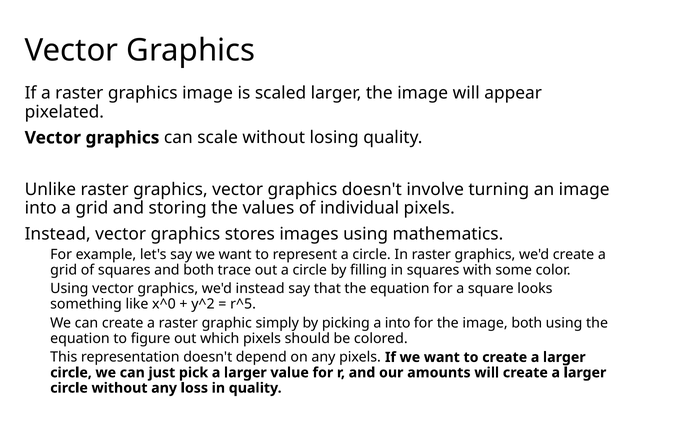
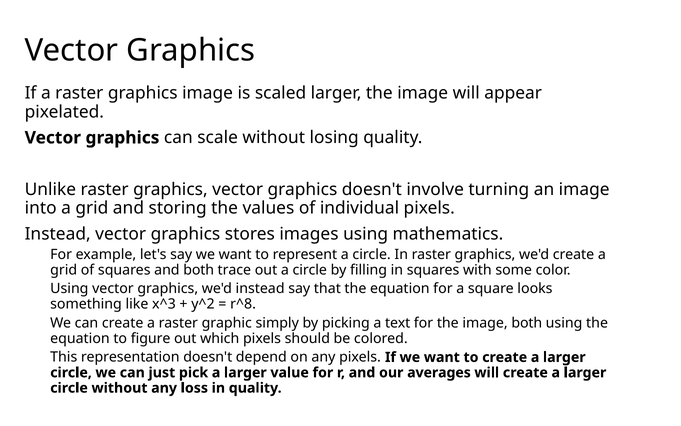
x^0: x^0 -> x^3
r^5: r^5 -> r^8
a into: into -> text
amounts: amounts -> averages
